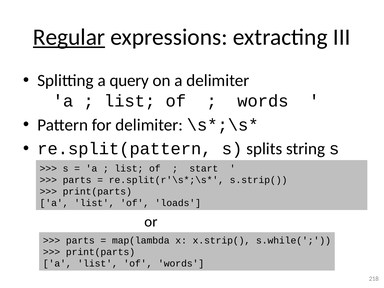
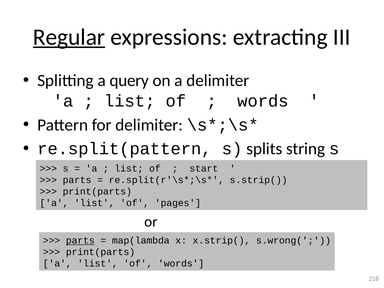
loads: loads -> pages
parts at (80, 241) underline: none -> present
s.while(: s.while( -> s.wrong(
